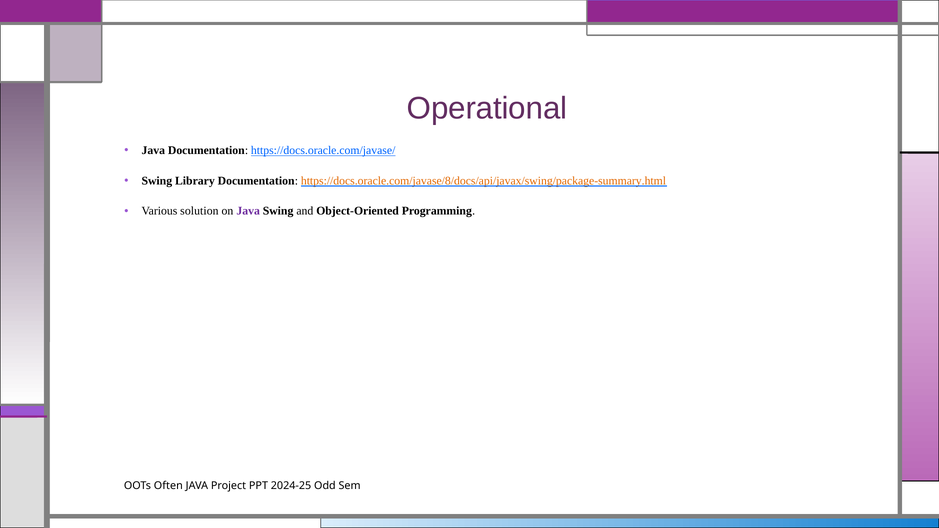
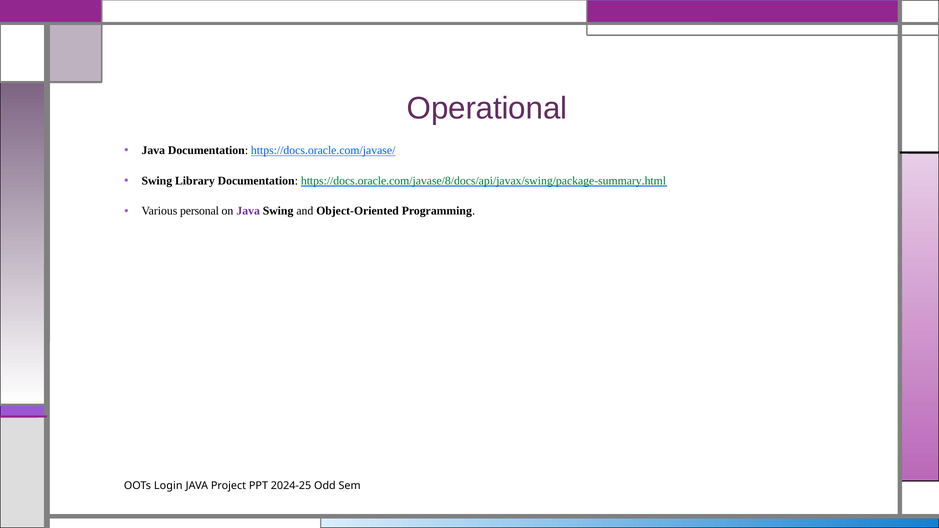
https://docs.oracle.com/javase/8/docs/api/javax/swing/package-summary.html colour: orange -> green
solution: solution -> personal
Often: Often -> Login
